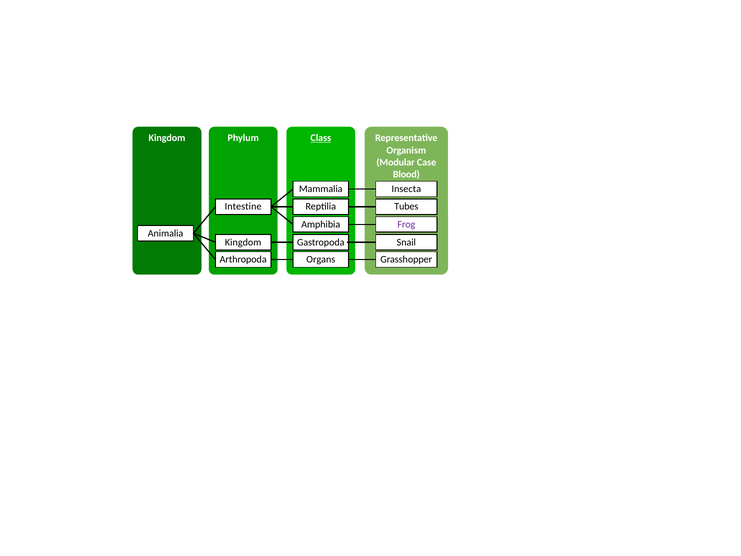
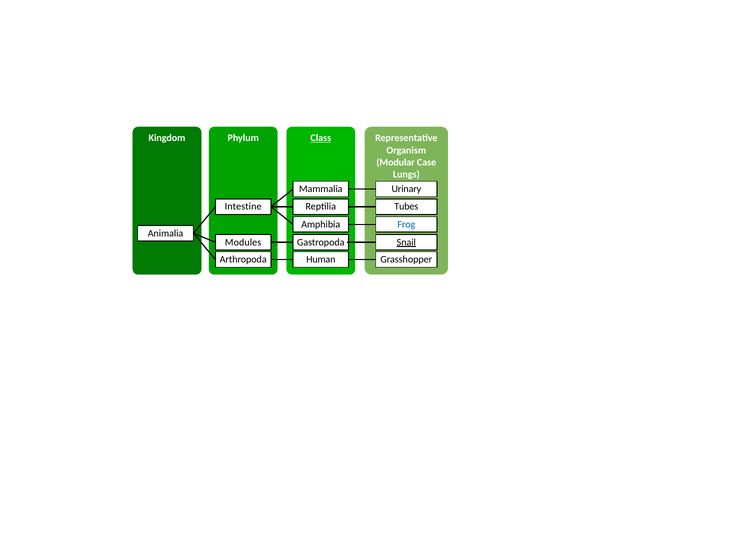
Blood: Blood -> Lungs
Insecta: Insecta -> Urinary
Frog colour: purple -> blue
Kingdom at (243, 242): Kingdom -> Modules
Snail underline: none -> present
Organs: Organs -> Human
